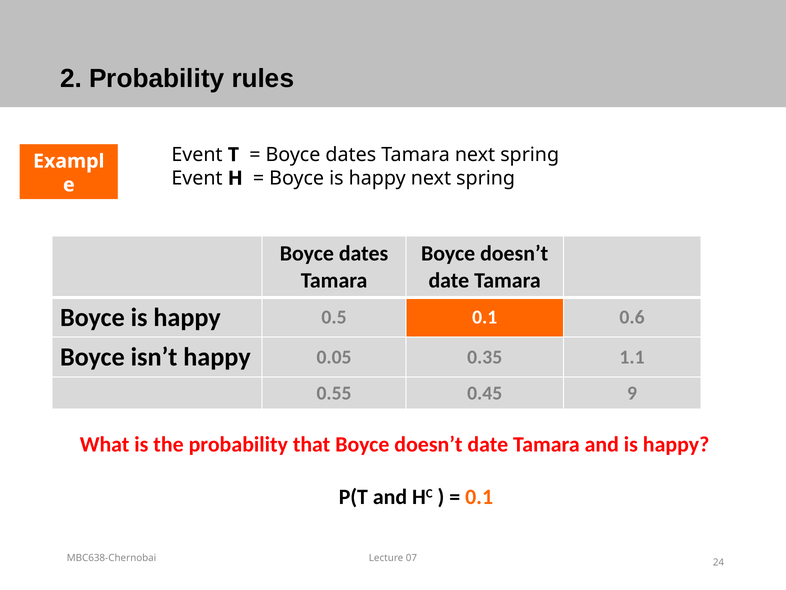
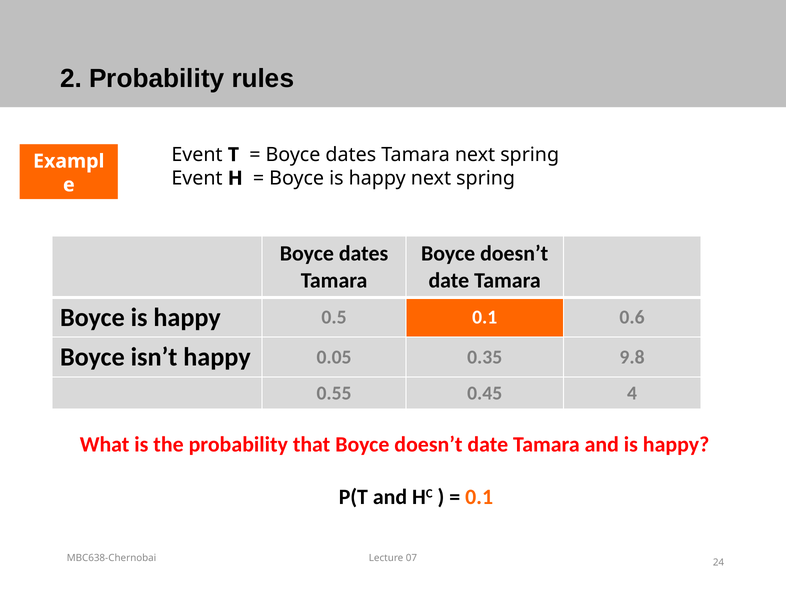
1.1: 1.1 -> 9.8
9: 9 -> 4
